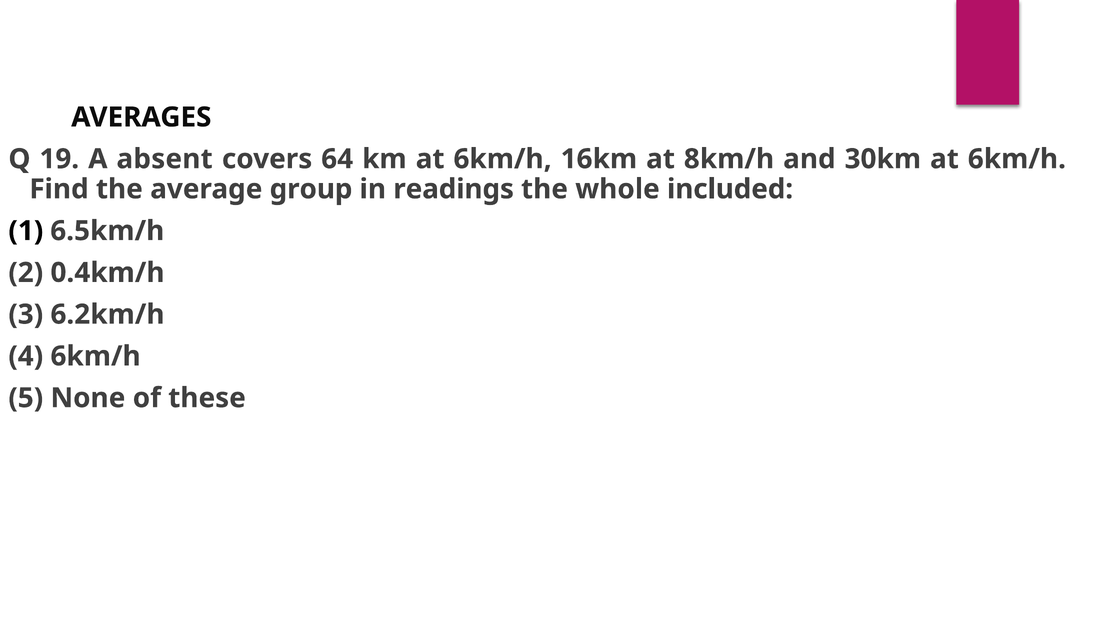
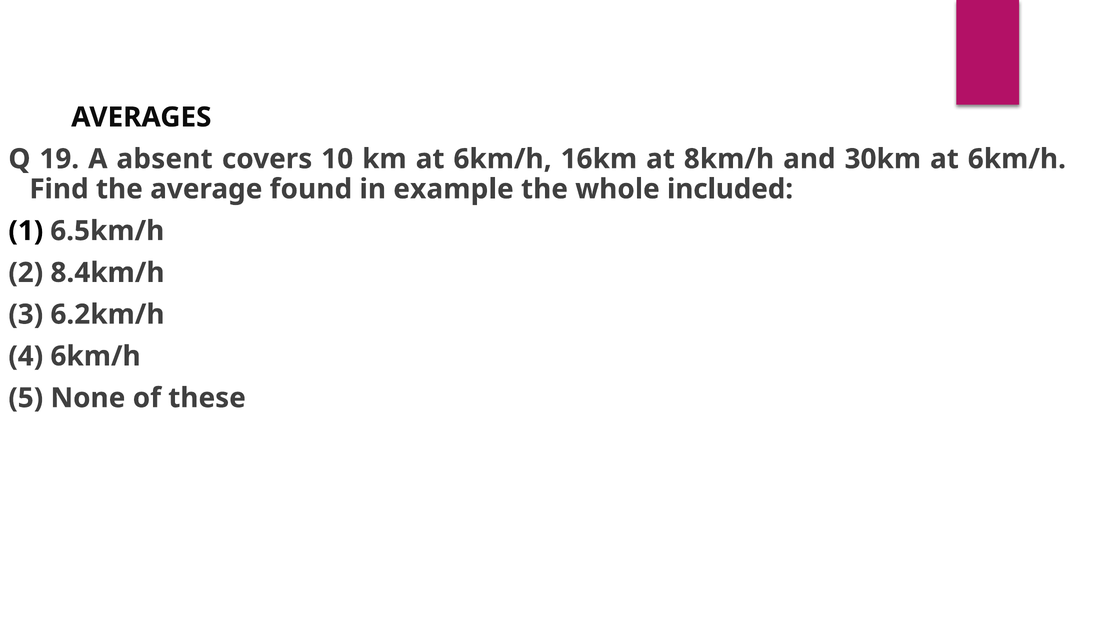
64: 64 -> 10
group: group -> found
readings: readings -> example
0.4km/h: 0.4km/h -> 8.4km/h
